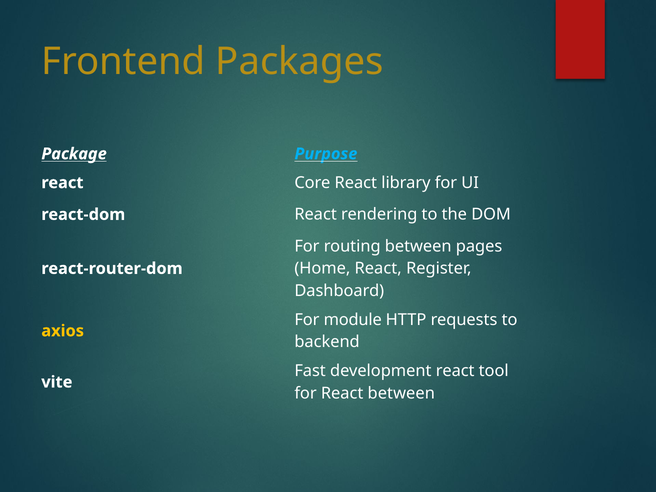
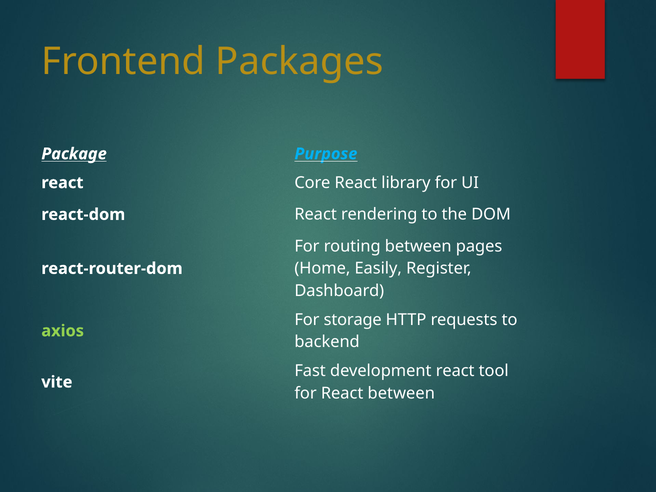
Home React: React -> Easily
module: module -> storage
axios colour: yellow -> light green
